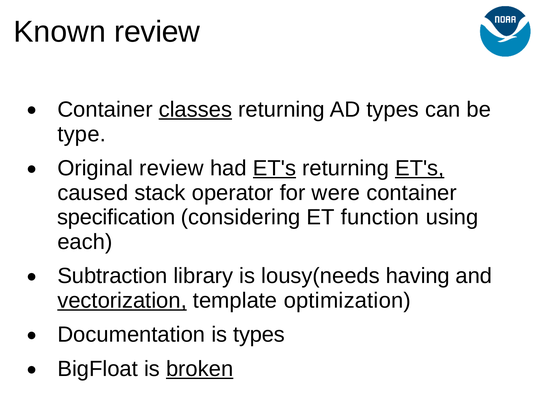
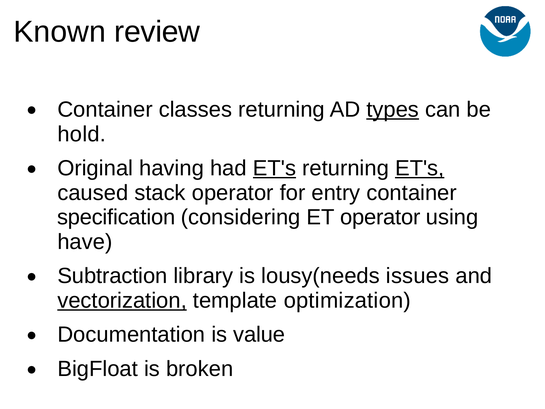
classes underline: present -> none
types at (393, 109) underline: none -> present
type: type -> hold
Original review: review -> having
were: were -> entry
ET function: function -> operator
each: each -> have
having: having -> issues
is types: types -> value
broken underline: present -> none
